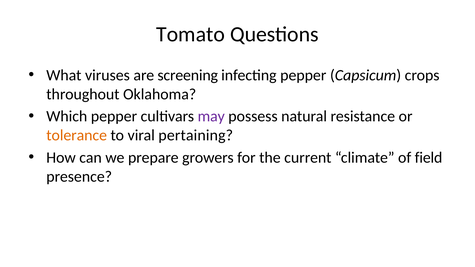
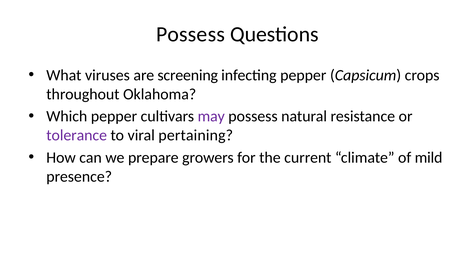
Tomato at (191, 34): Tomato -> Possess
tolerance colour: orange -> purple
field: field -> mild
